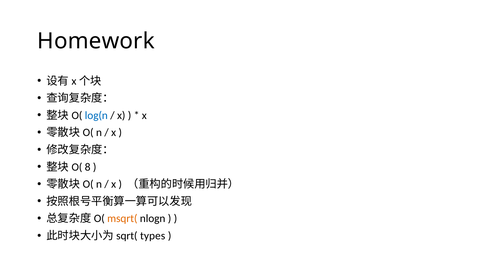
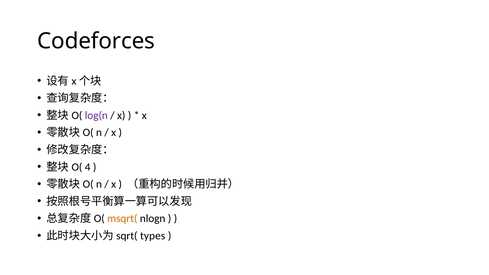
Homework: Homework -> Codeforces
log(n colour: blue -> purple
8: 8 -> 4
